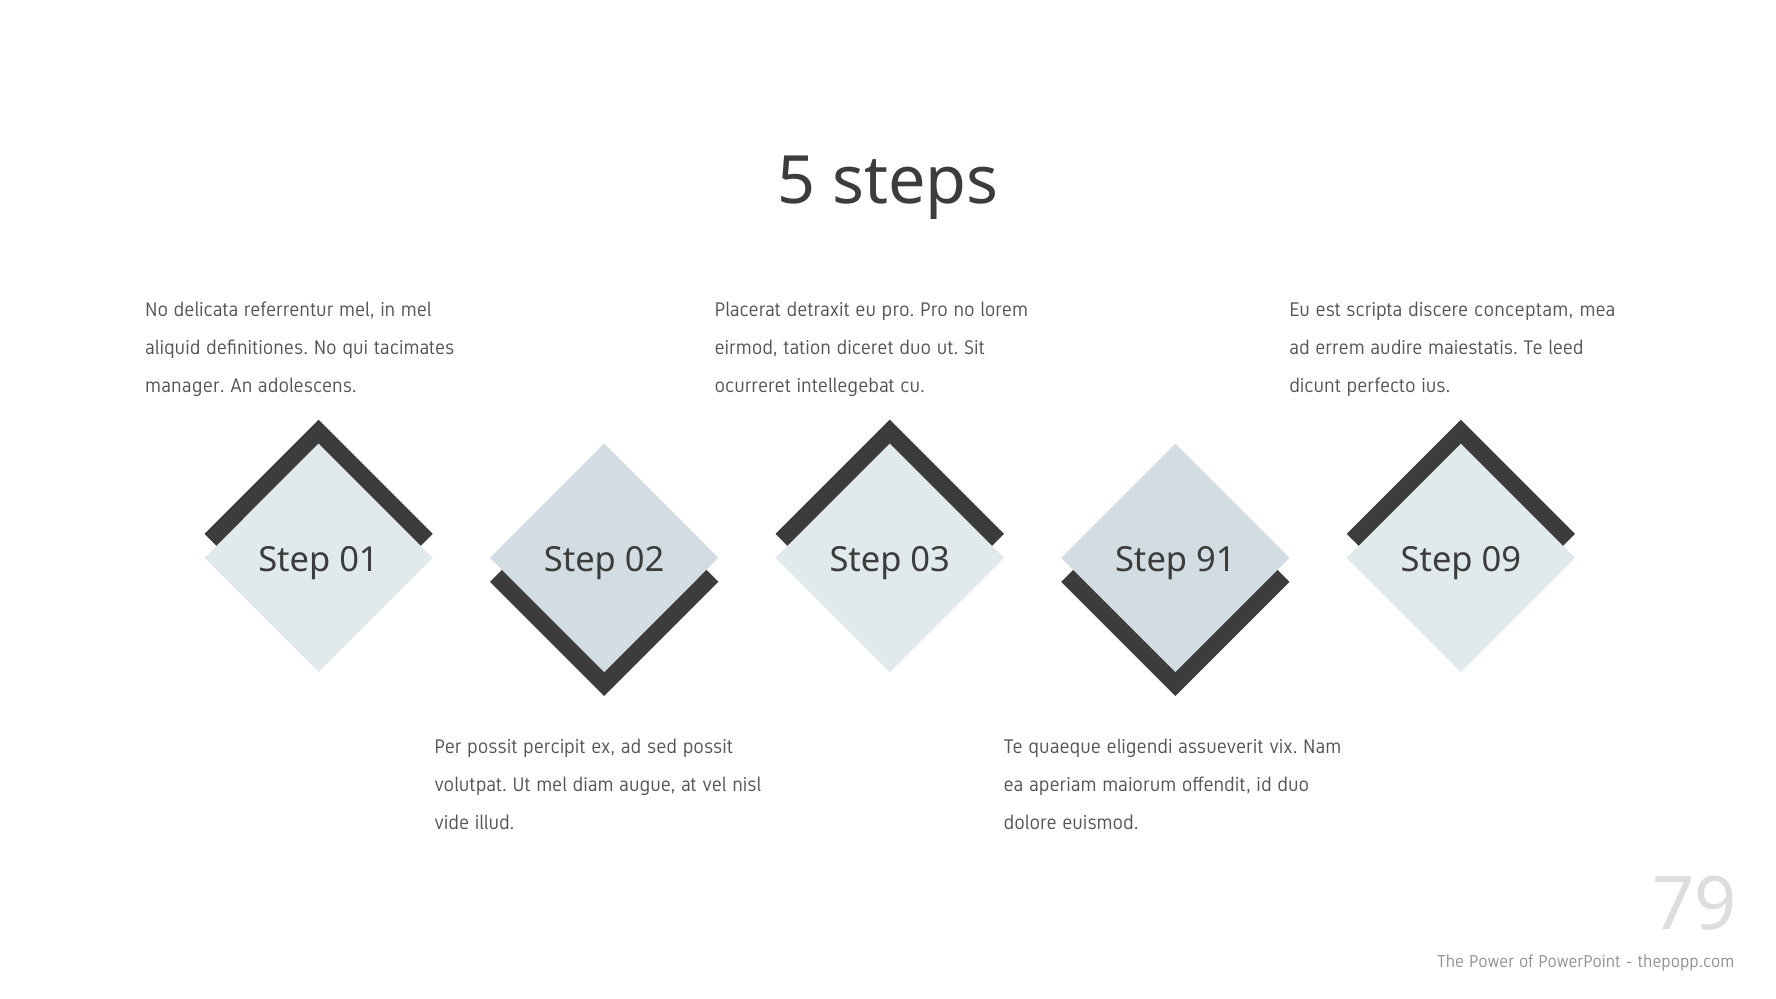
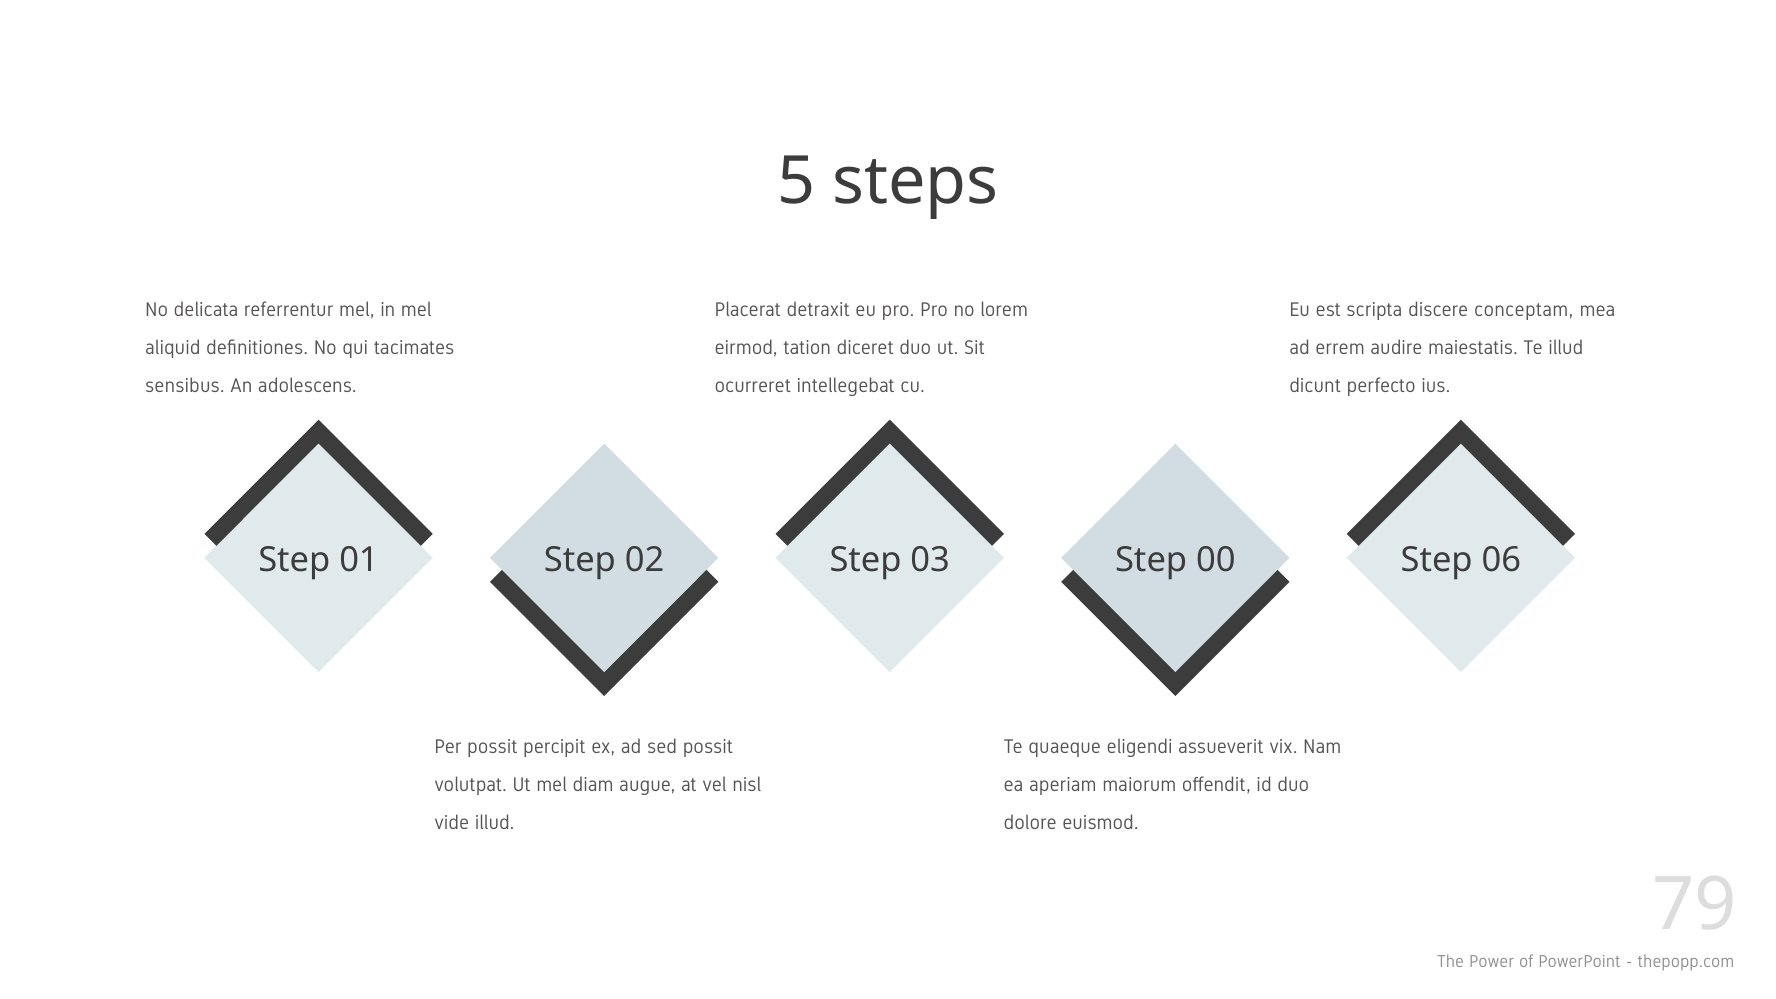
Te leed: leed -> illud
manager: manager -> sensibus
91: 91 -> 00
09: 09 -> 06
